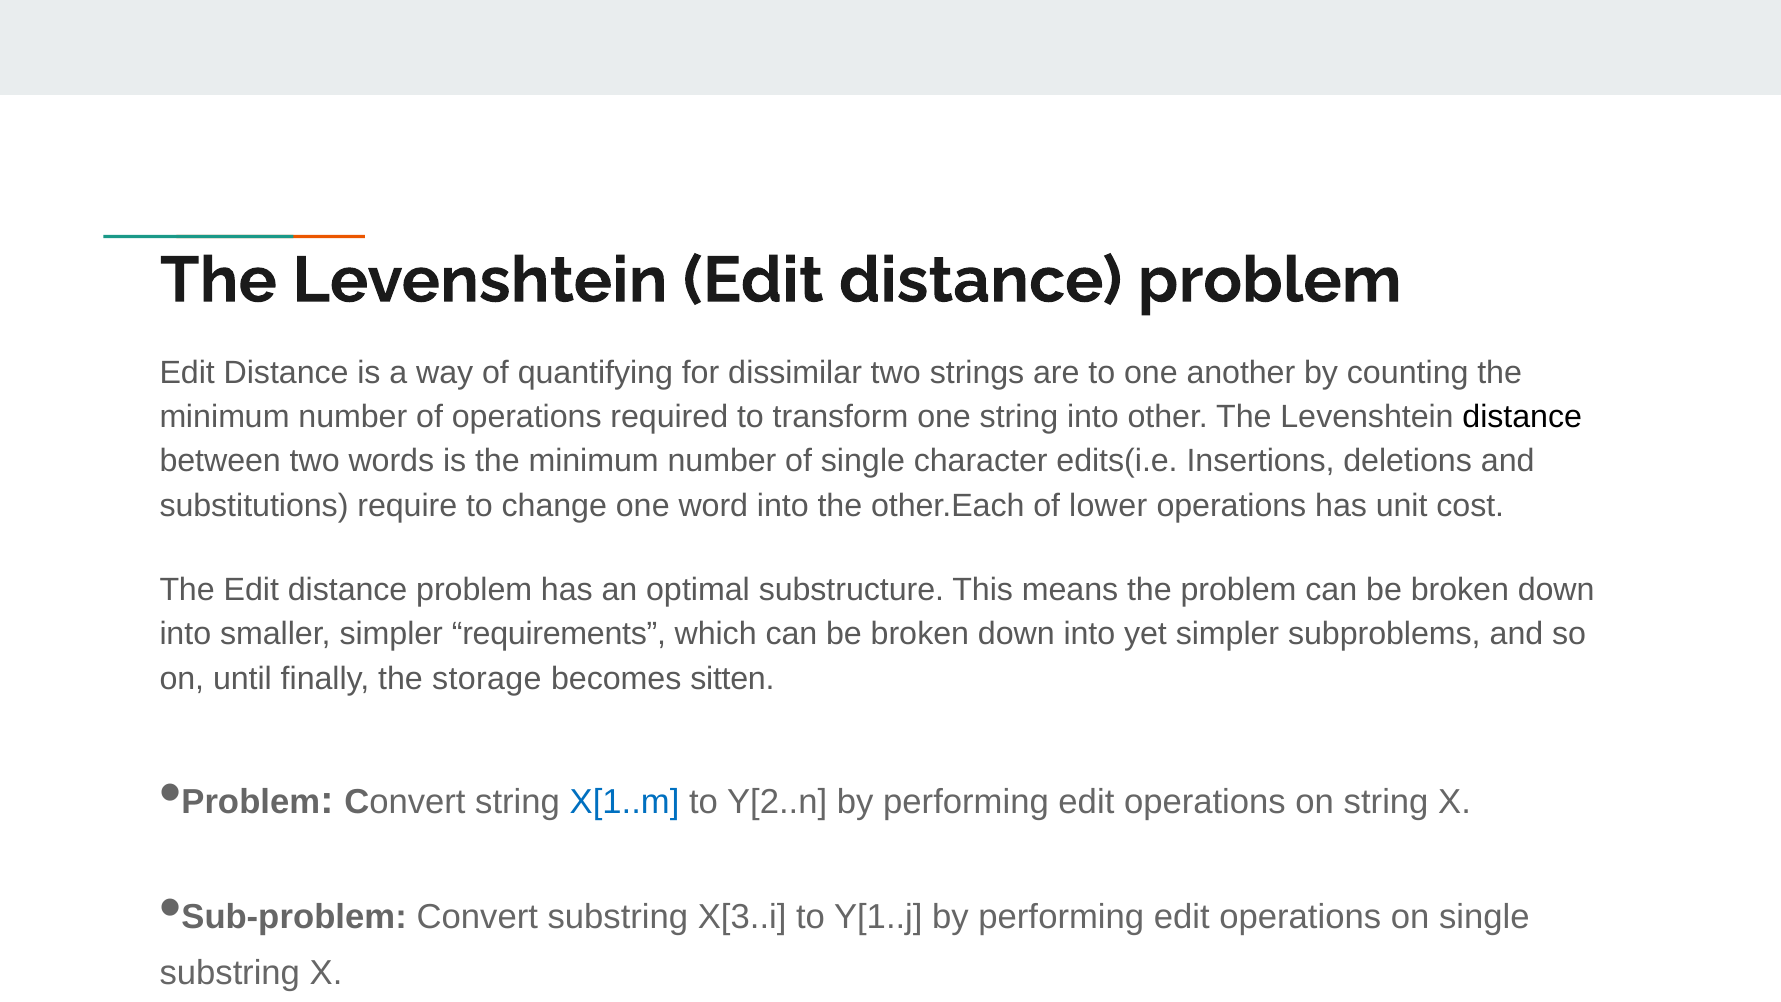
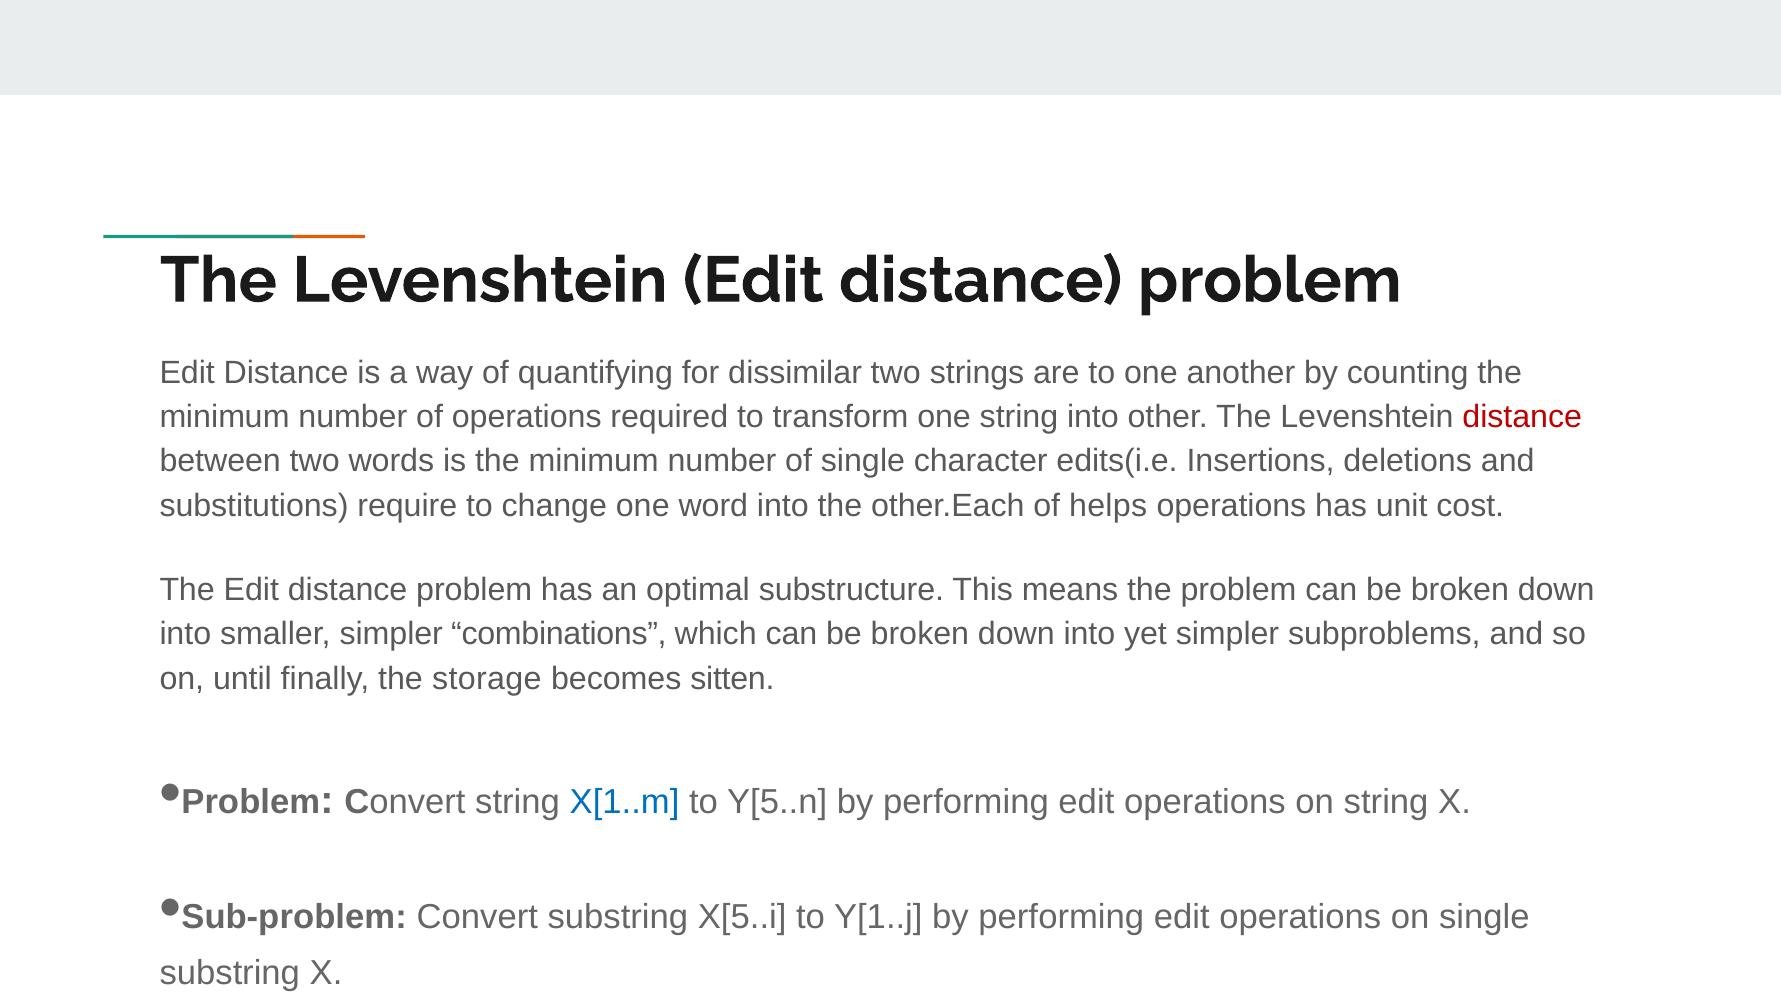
distance at (1522, 417) colour: black -> red
lower: lower -> helps
requirements: requirements -> combinations
Y[2..n: Y[2..n -> Y[5..n
X[3..i: X[3..i -> X[5..i
